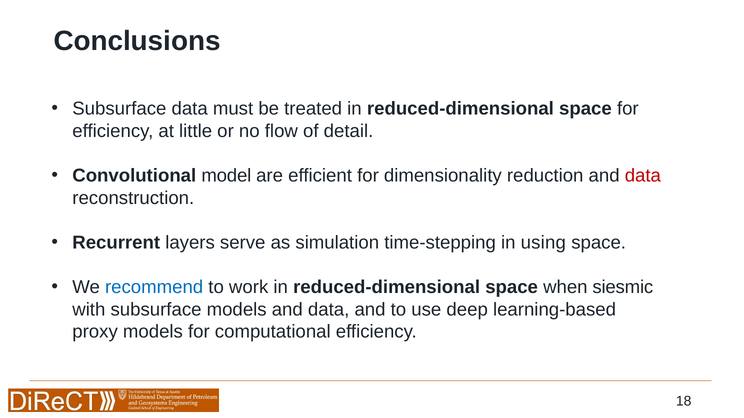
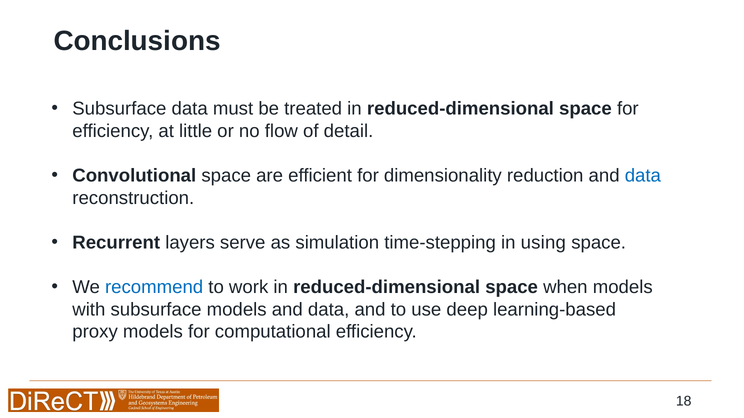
Convolutional model: model -> space
data at (643, 176) colour: red -> blue
when siesmic: siesmic -> models
